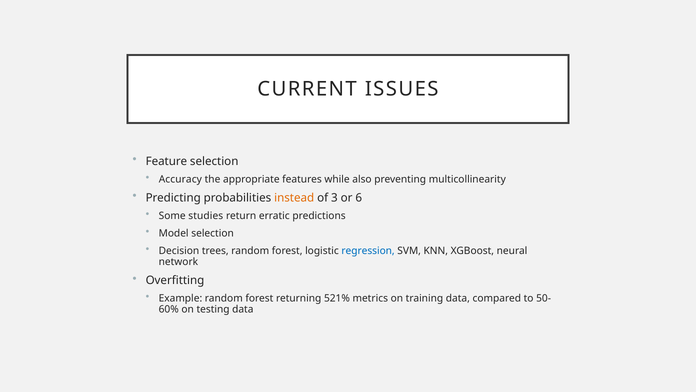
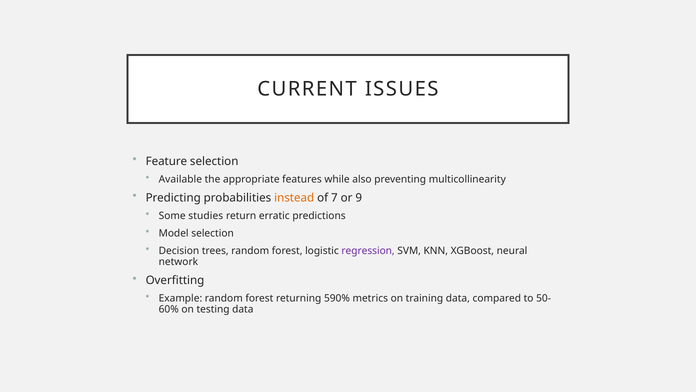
Accuracy: Accuracy -> Available
3: 3 -> 7
6: 6 -> 9
regression colour: blue -> purple
521%: 521% -> 590%
